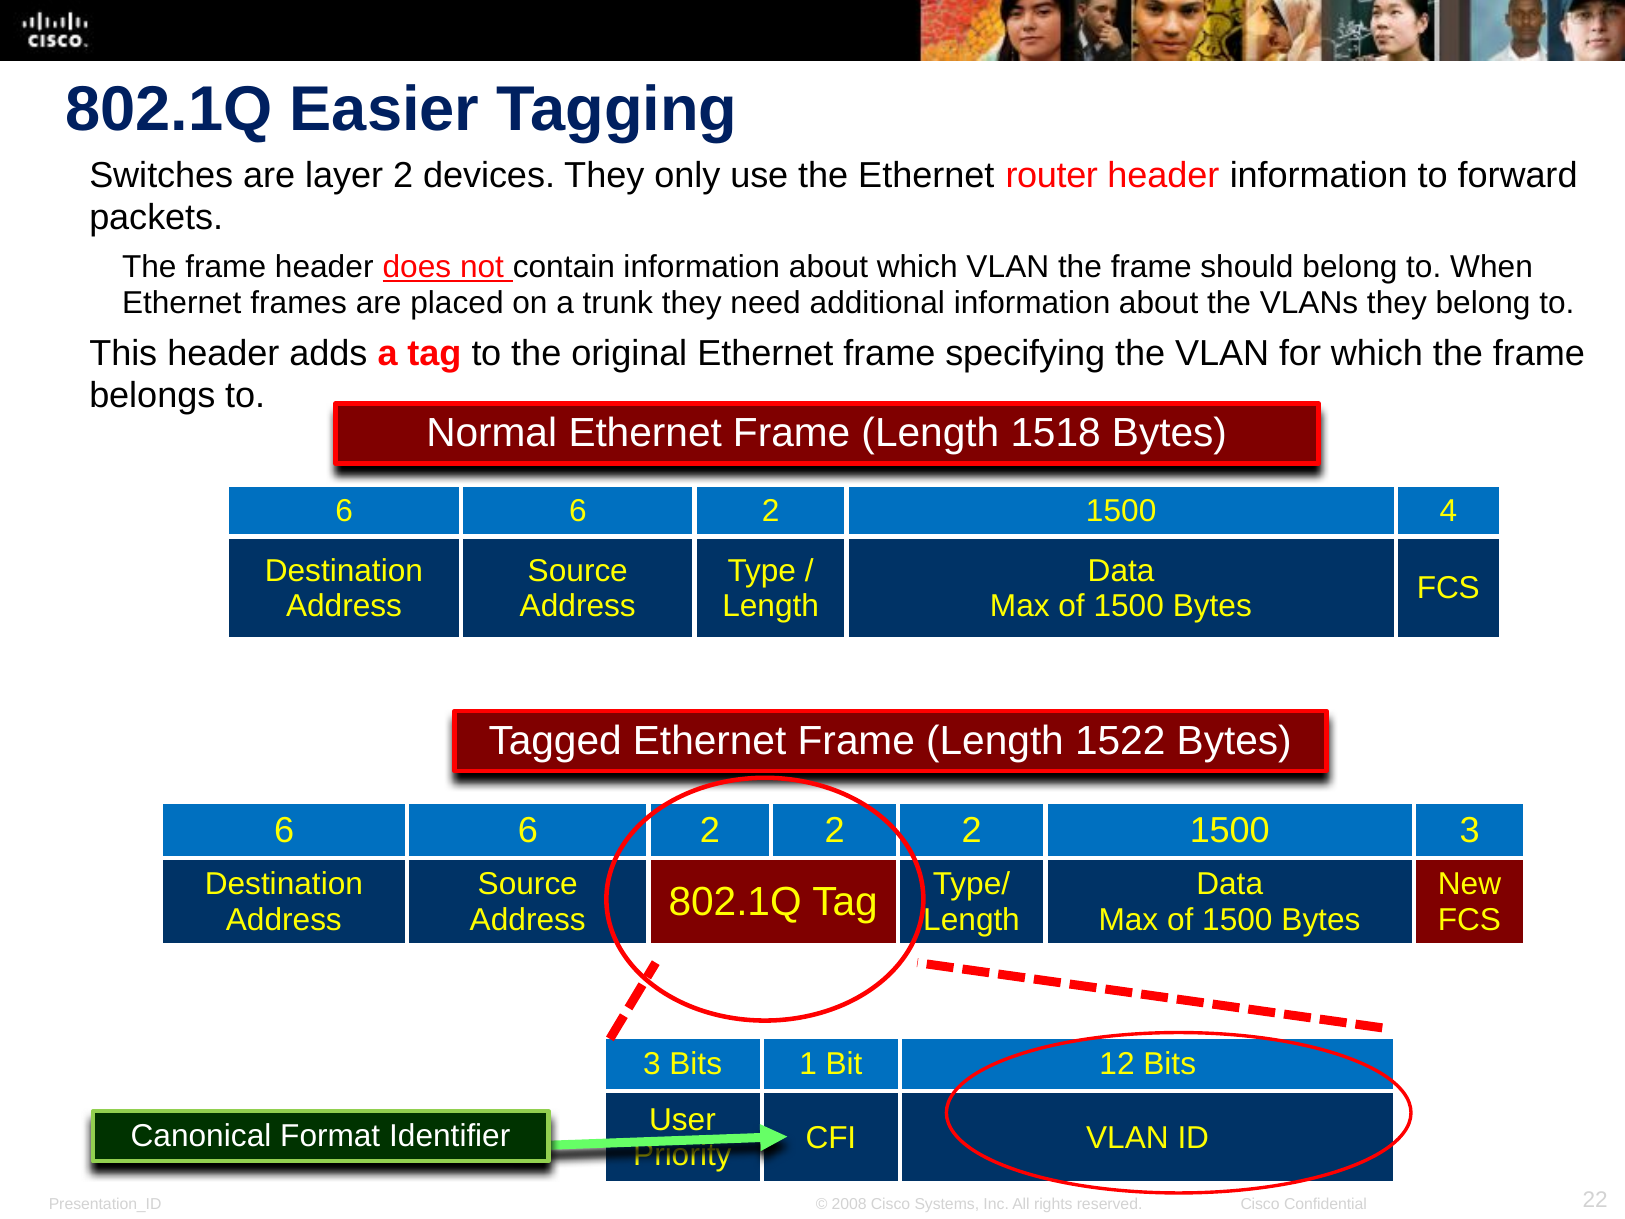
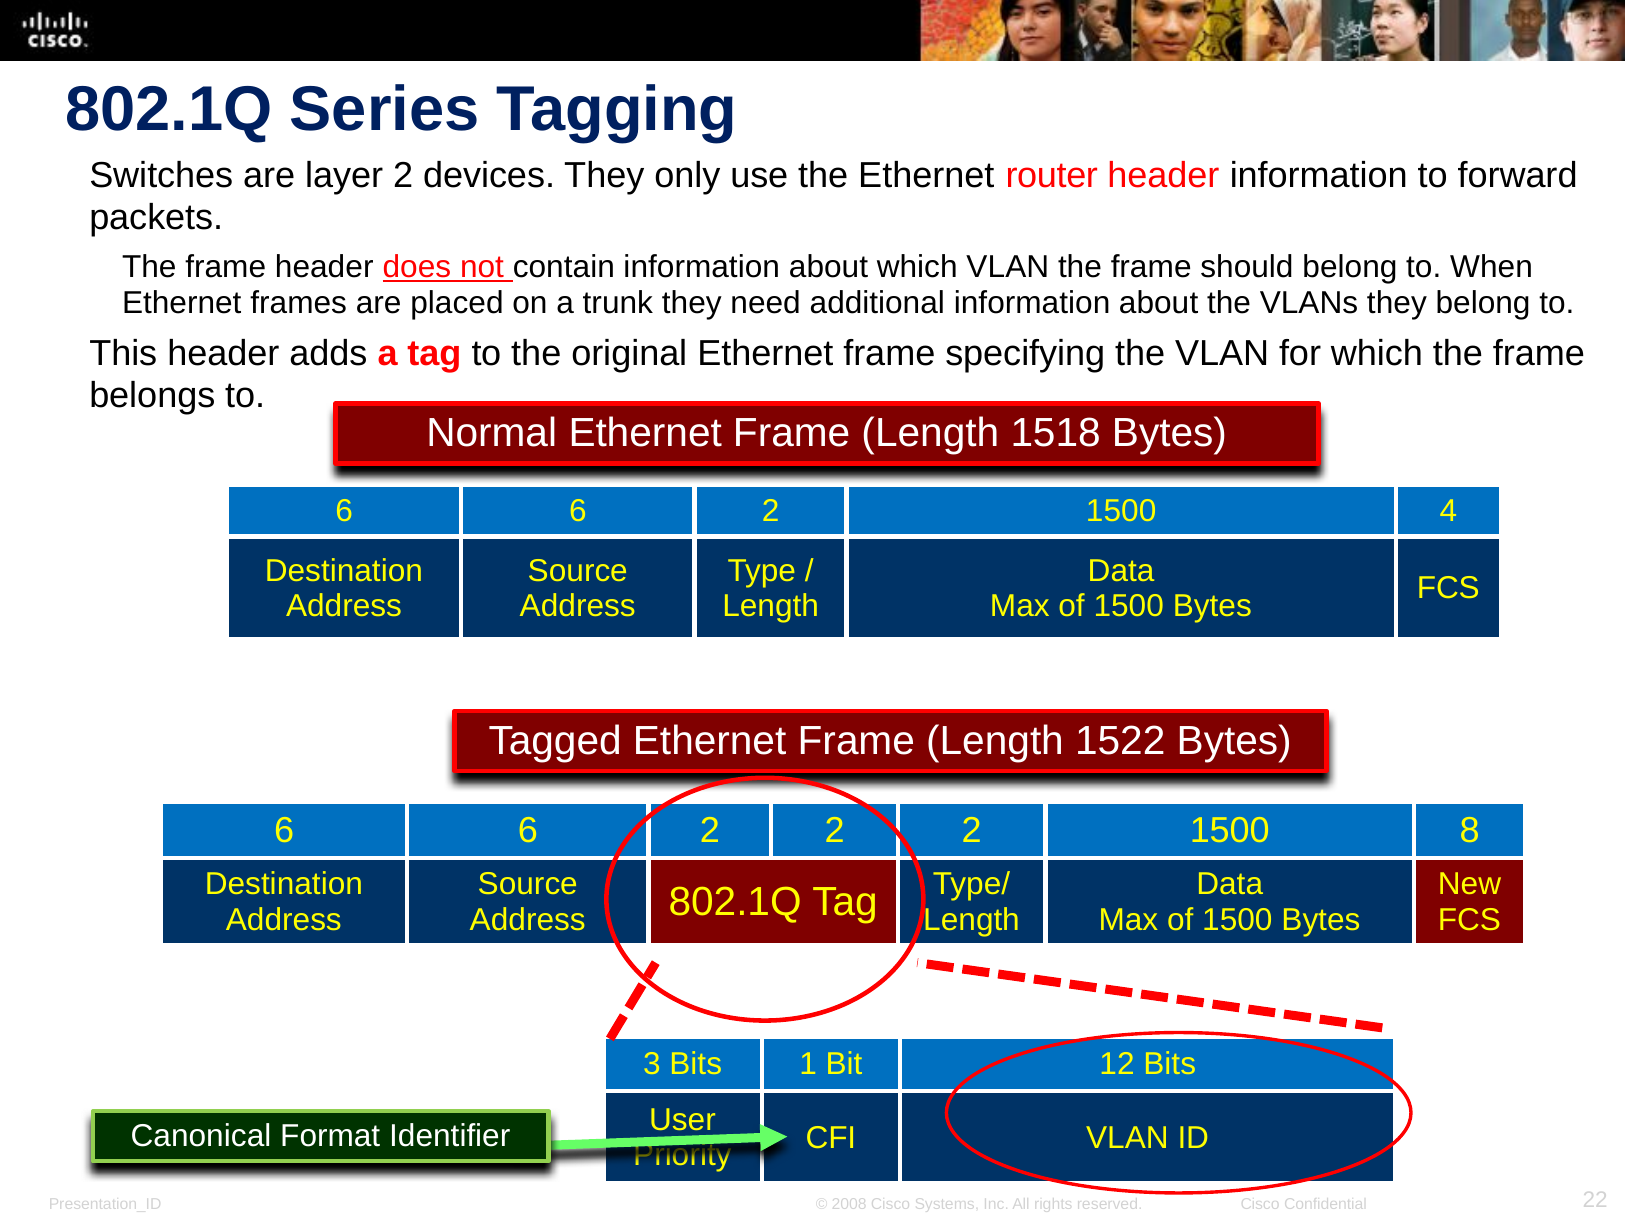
Easier: Easier -> Series
1500 3: 3 -> 8
